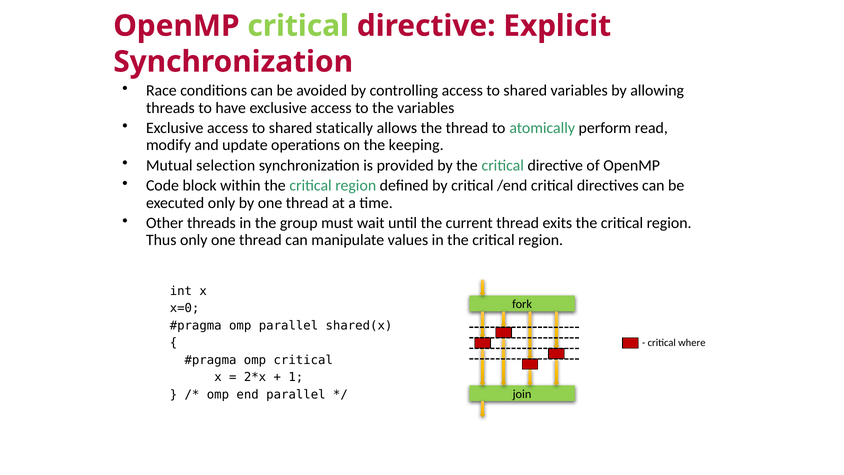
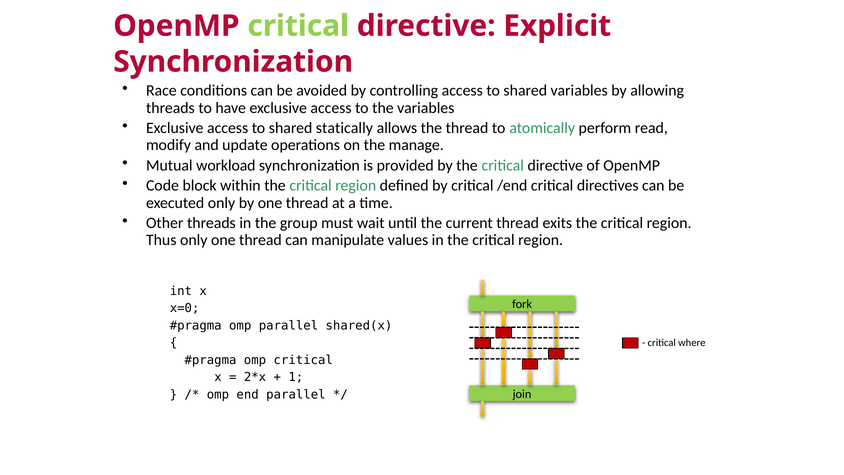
keeping: keeping -> manage
selection: selection -> workload
